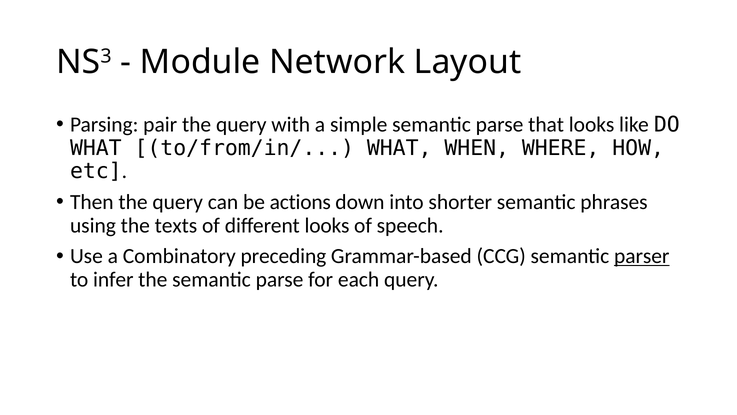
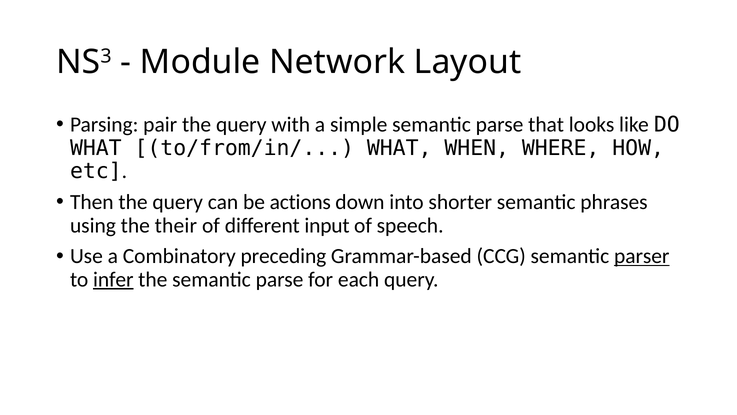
texts: texts -> their
different looks: looks -> input
infer underline: none -> present
